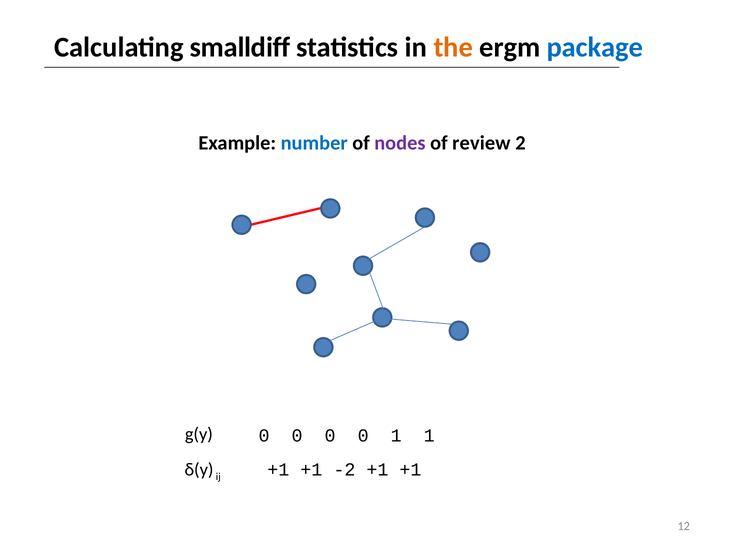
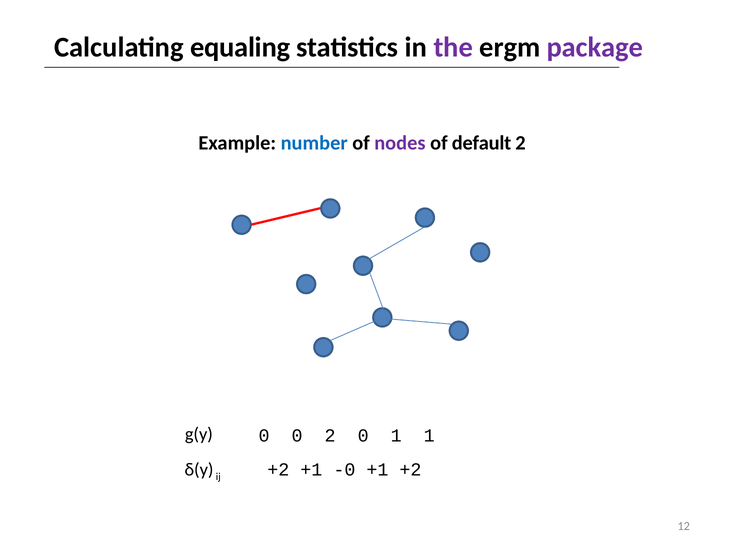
smalldiff: smalldiff -> equaling
the colour: orange -> purple
package colour: blue -> purple
review: review -> default
0 at (330, 435): 0 -> 2
+1 at (278, 469): +1 -> +2
-2: -2 -> -0
+1 at (410, 469): +1 -> +2
